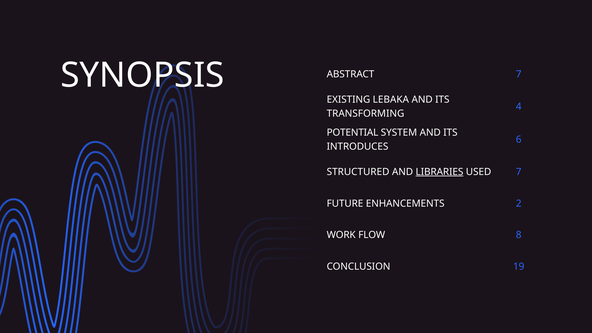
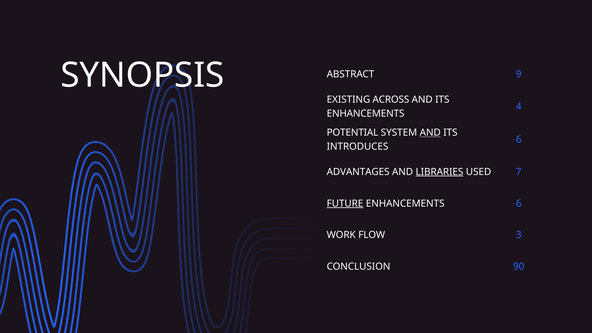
ABSTRACT 7: 7 -> 9
LEBAKA: LEBAKA -> ACROSS
TRANSFORMING at (365, 113): TRANSFORMING -> ENHANCEMENTS
AND at (430, 133) underline: none -> present
STRUCTURED: STRUCTURED -> ADVANTAGES
FUTURE underline: none -> present
ENHANCEMENTS 2: 2 -> 6
8: 8 -> 3
19: 19 -> 90
